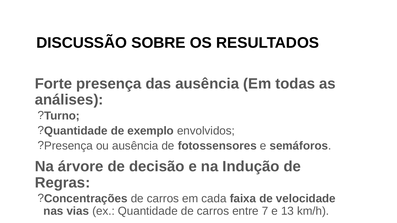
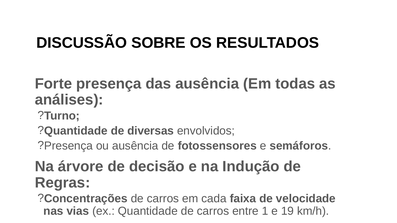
exemplo: exemplo -> diversas
7: 7 -> 1
13: 13 -> 19
